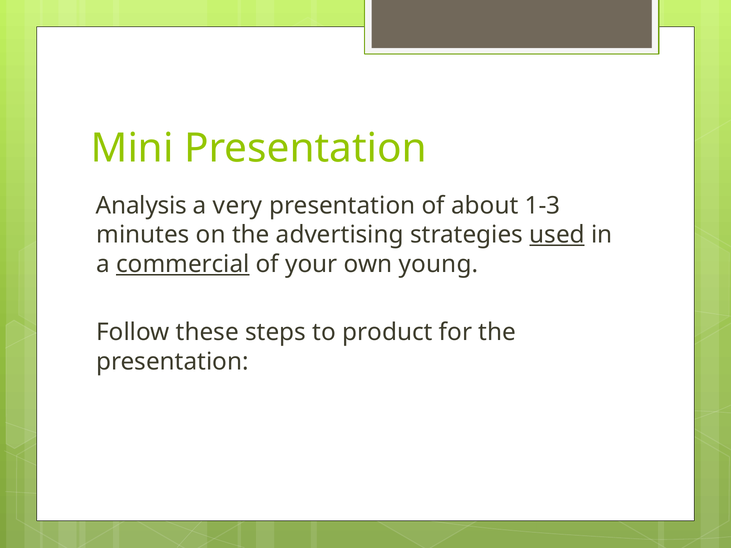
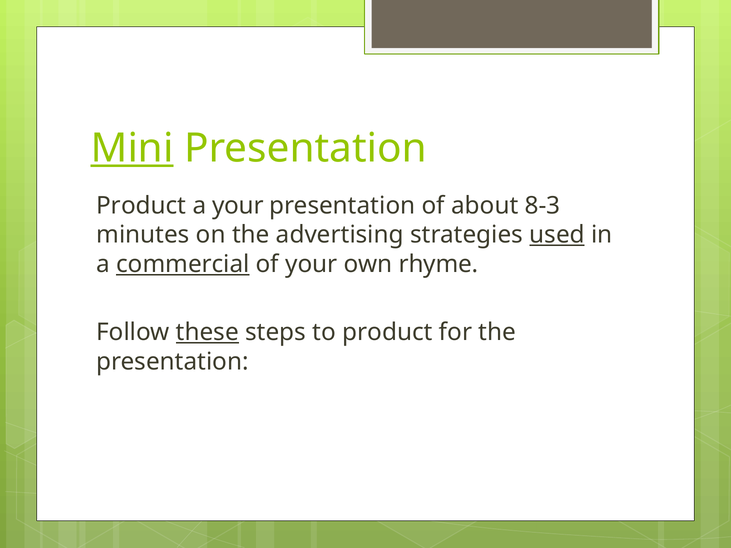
Mini underline: none -> present
Analysis at (141, 206): Analysis -> Product
a very: very -> your
1-3: 1-3 -> 8-3
young: young -> rhyme
these underline: none -> present
